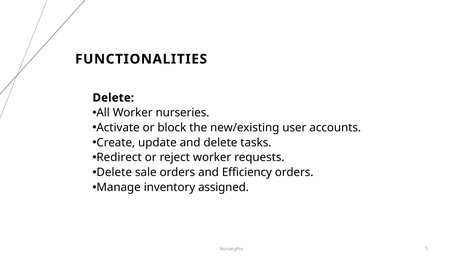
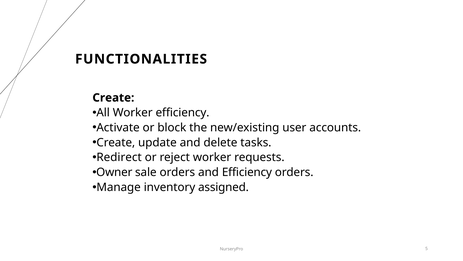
Delete at (113, 98): Delete -> Create
Worker nurseries: nurseries -> efficiency
Delete at (114, 172): Delete -> Owner
